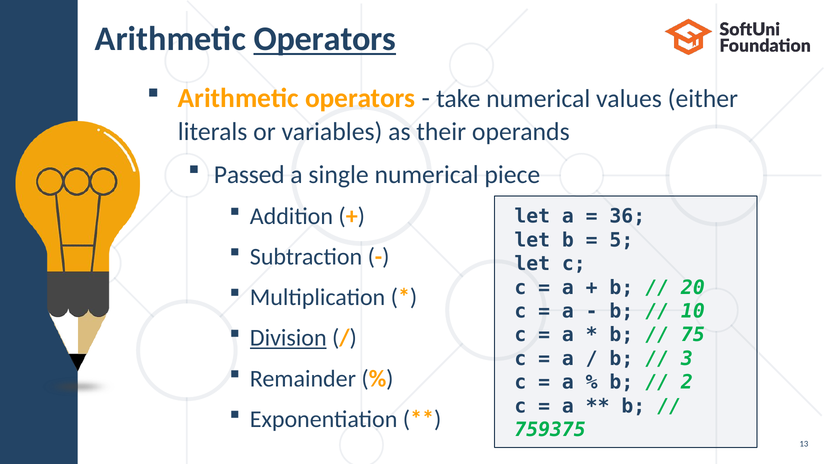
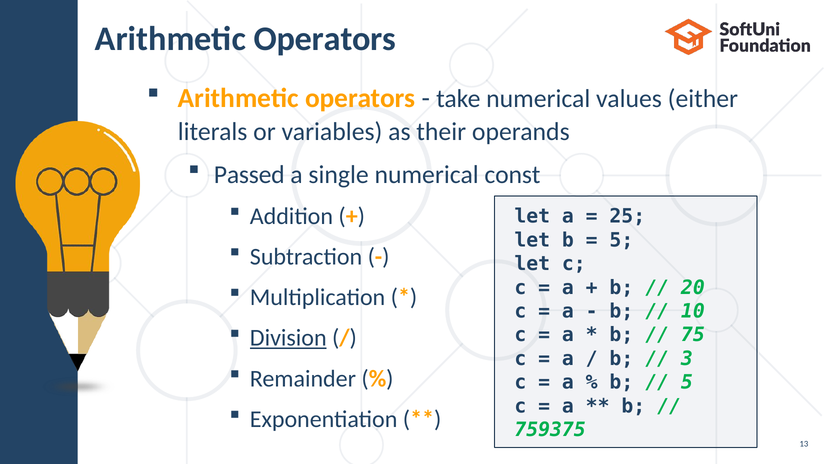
Operators at (325, 39) underline: present -> none
piece: piece -> const
36: 36 -> 25
2 at (687, 382): 2 -> 5
